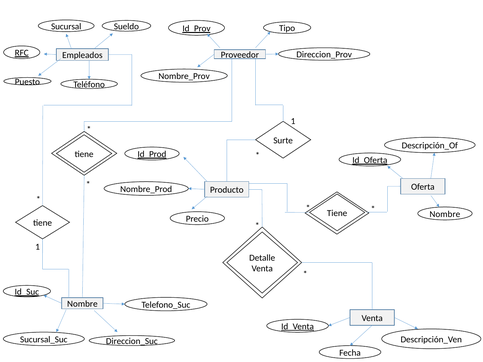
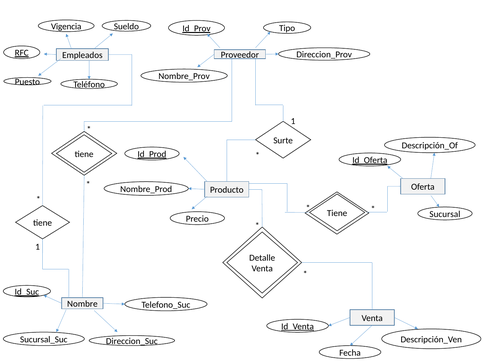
Sucursal: Sucursal -> Vigencia
Nombre at (445, 214): Nombre -> Sucursal
